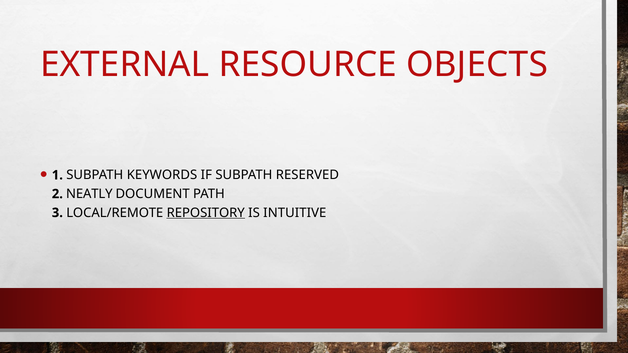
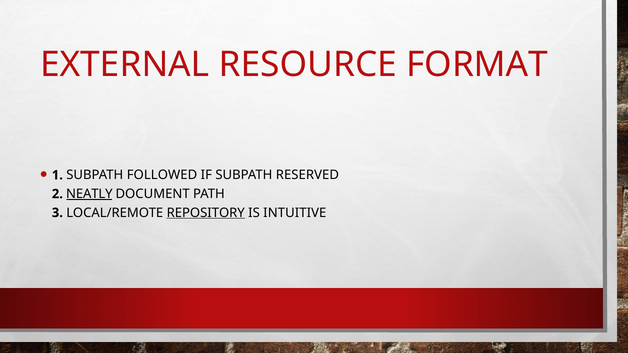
OBJECTS: OBJECTS -> FORMAT
KEYWORDS: KEYWORDS -> FOLLOWED
NEATLY underline: none -> present
